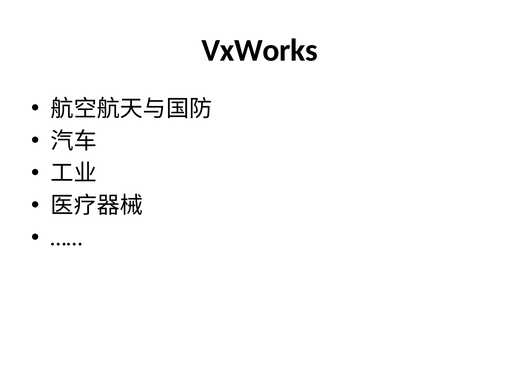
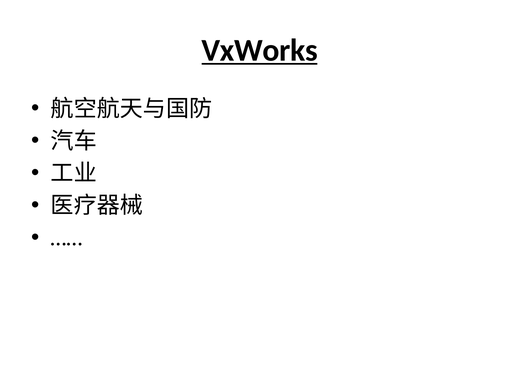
VxWorks underline: none -> present
